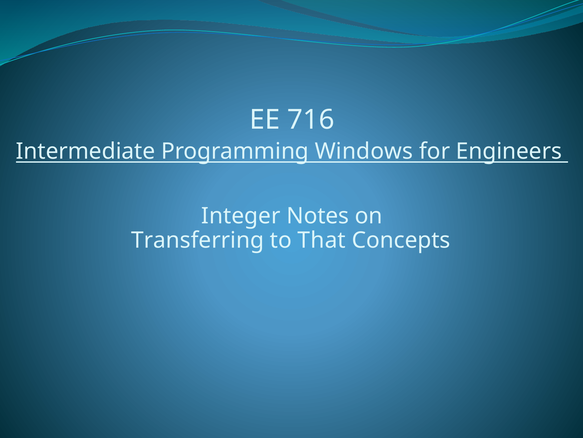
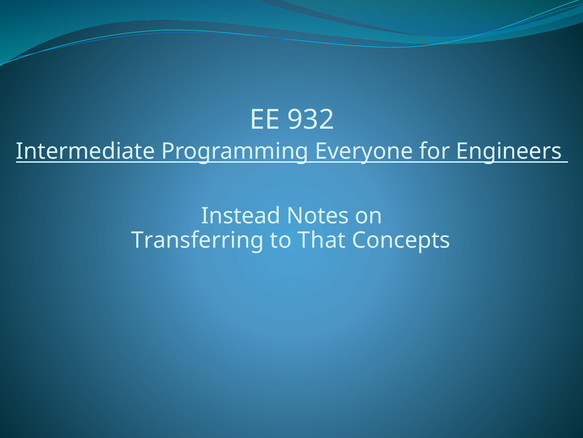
716: 716 -> 932
Windows: Windows -> Everyone
Integer: Integer -> Instead
